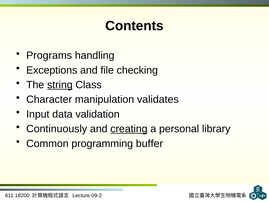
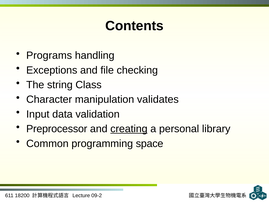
string underline: present -> none
Continuously: Continuously -> Preprocessor
buffer: buffer -> space
